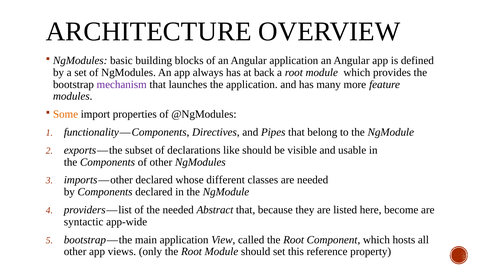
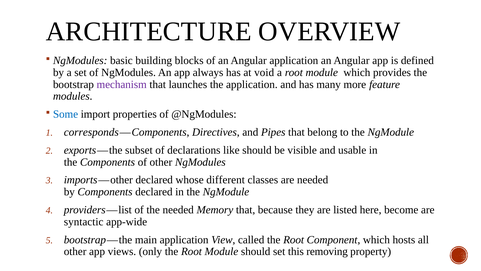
back: back -> void
Some colour: orange -> blue
functionality: functionality -> corresponds
Abstract: Abstract -> Memory
reference: reference -> removing
